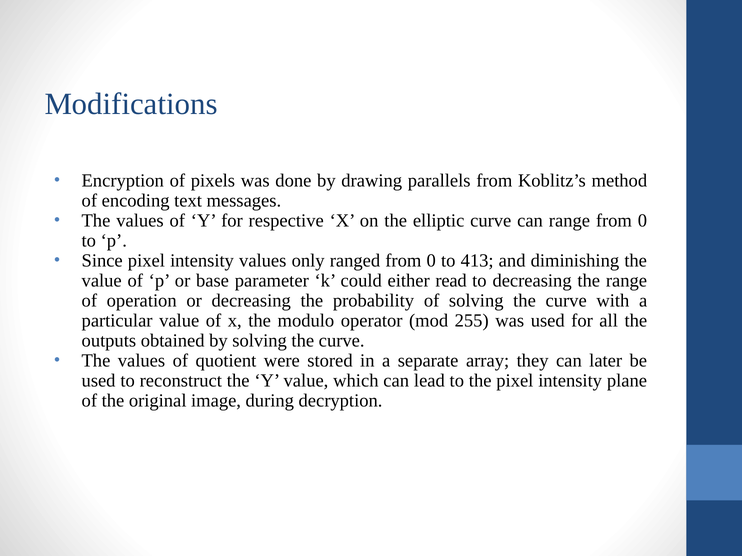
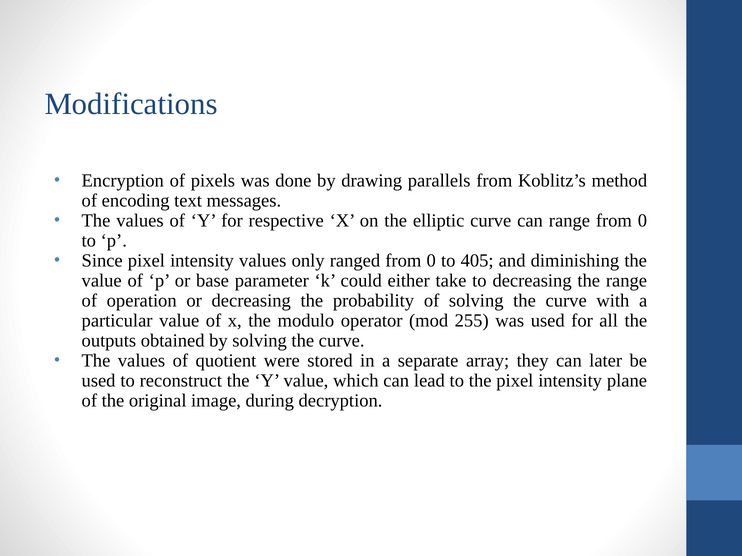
413: 413 -> 405
read: read -> take
